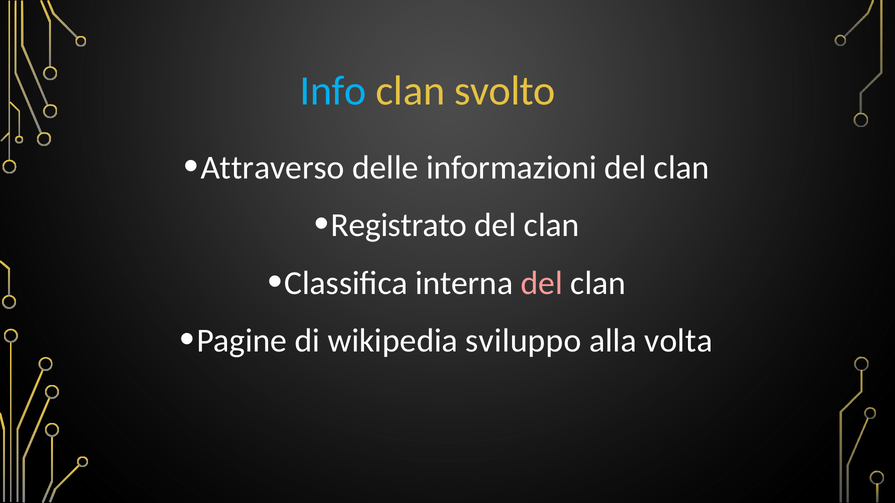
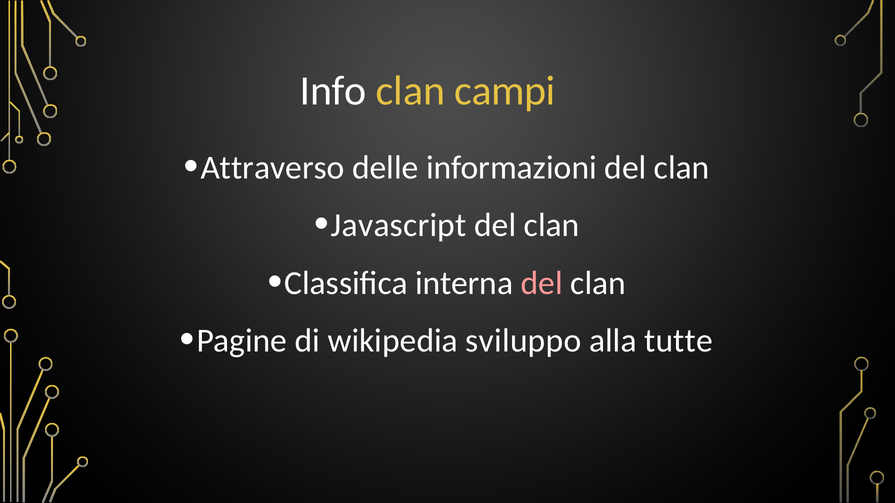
Info colour: light blue -> white
svolto: svolto -> campi
Registrato: Registrato -> Javascript
volta: volta -> tutte
